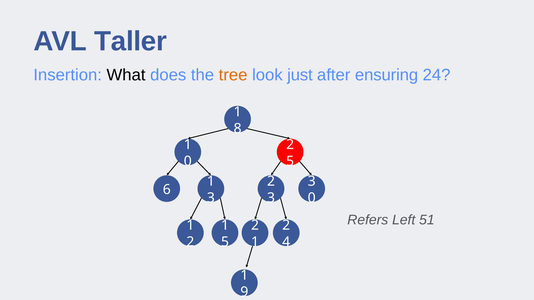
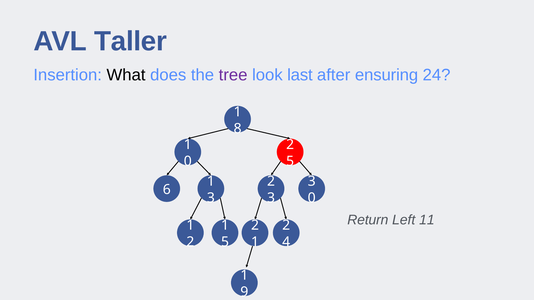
tree colour: orange -> purple
just: just -> last
Refers: Refers -> Return
51: 51 -> 11
